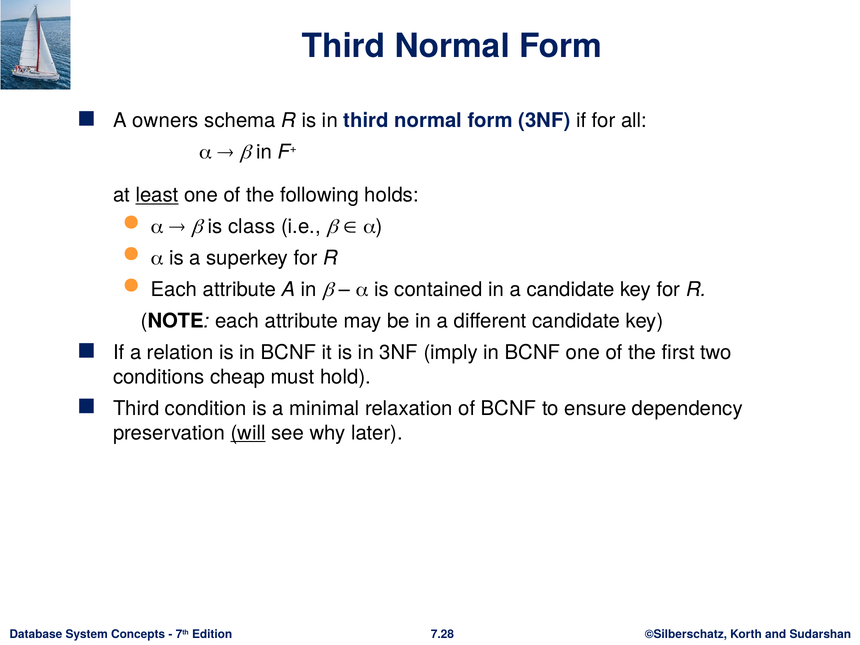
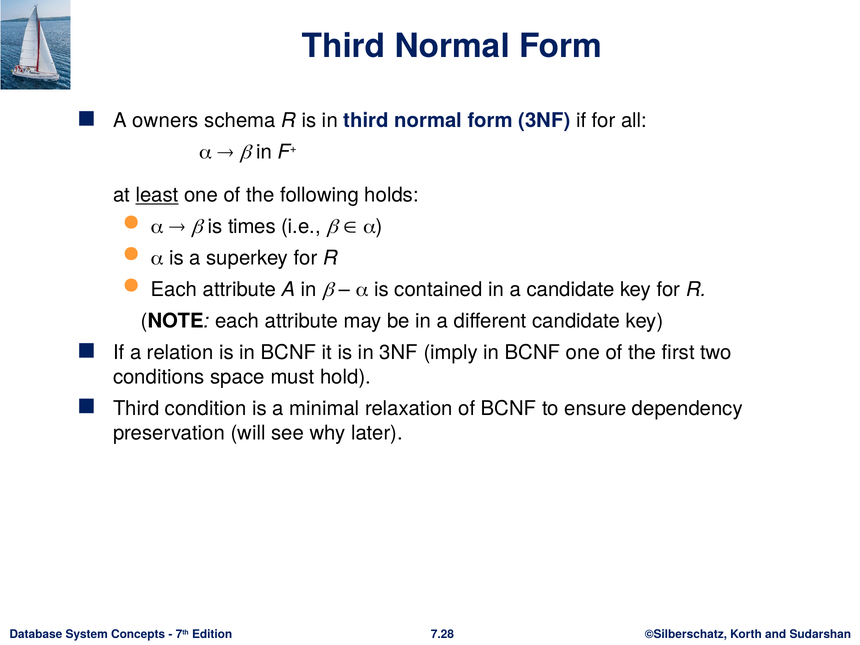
class: class -> times
cheap: cheap -> space
will underline: present -> none
